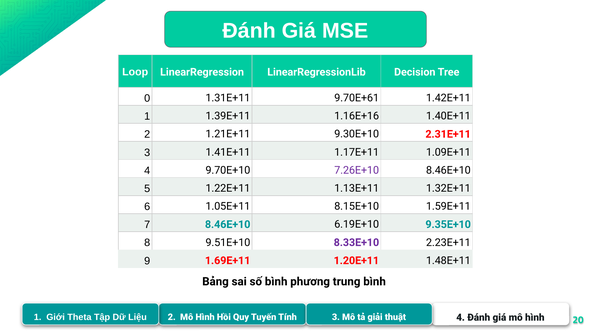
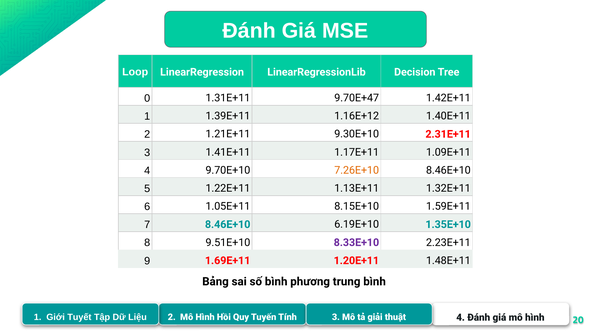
9.70E+61: 9.70E+61 -> 9.70E+47
1.16E+16: 1.16E+16 -> 1.16E+12
7.26E+10 colour: purple -> orange
9.35E+10: 9.35E+10 -> 1.35E+10
Theta: Theta -> Tuyết
